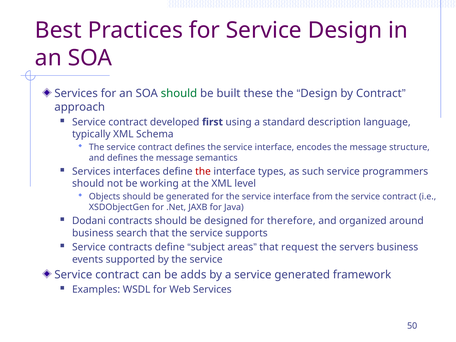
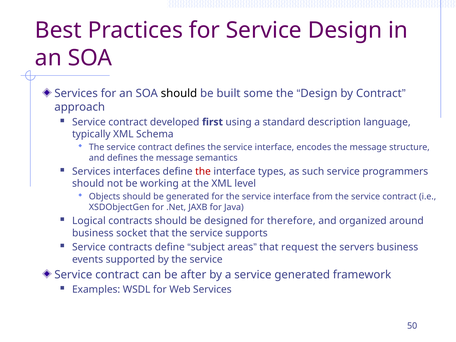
should at (179, 94) colour: green -> black
these: these -> some
Dodani: Dodani -> Logical
search: search -> socket
adds: adds -> after
